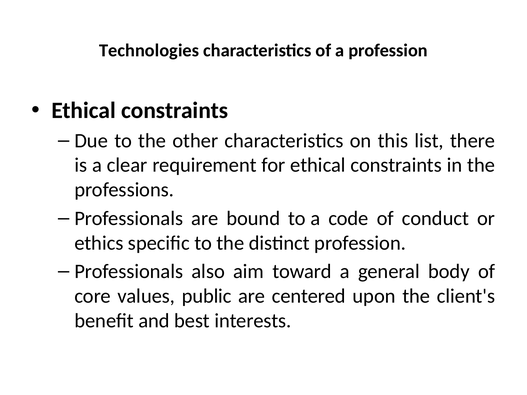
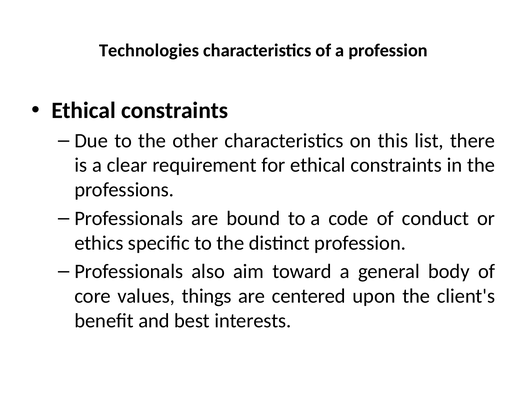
public: public -> things
